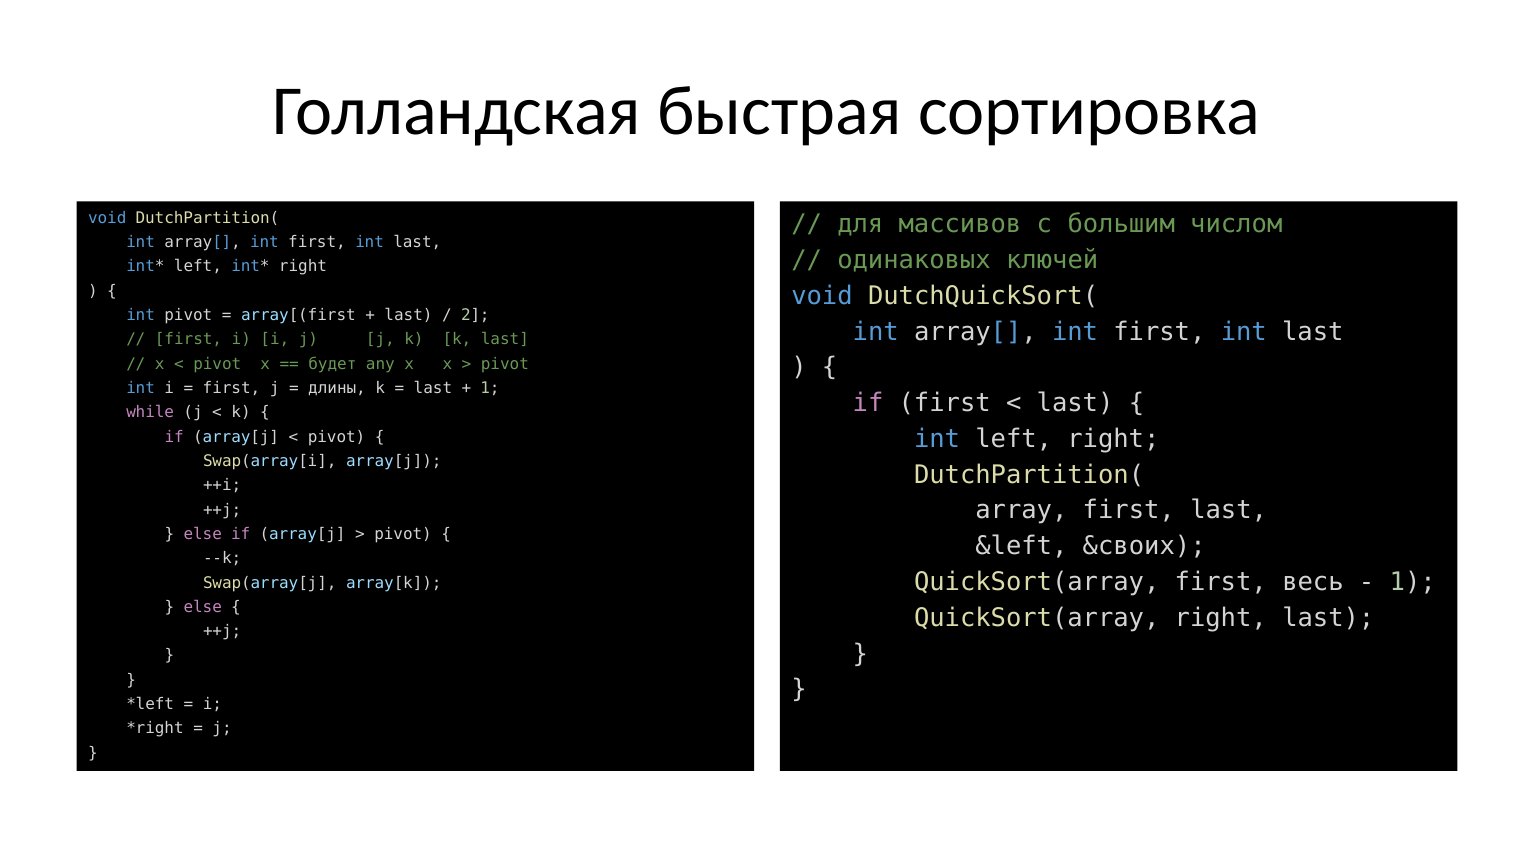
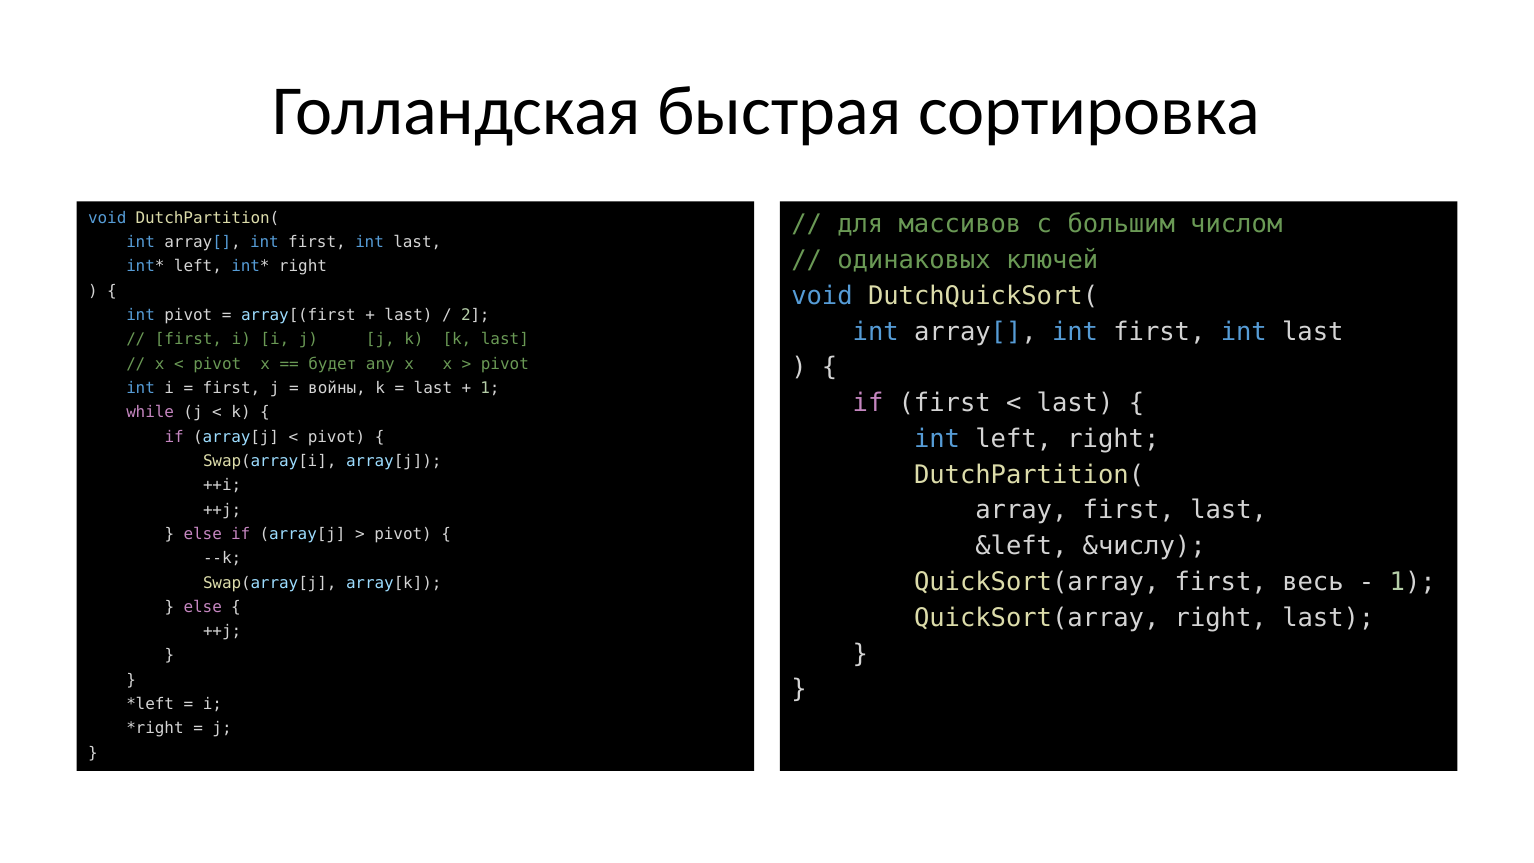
длины: длины -> войны
&своих: &своих -> &числу
